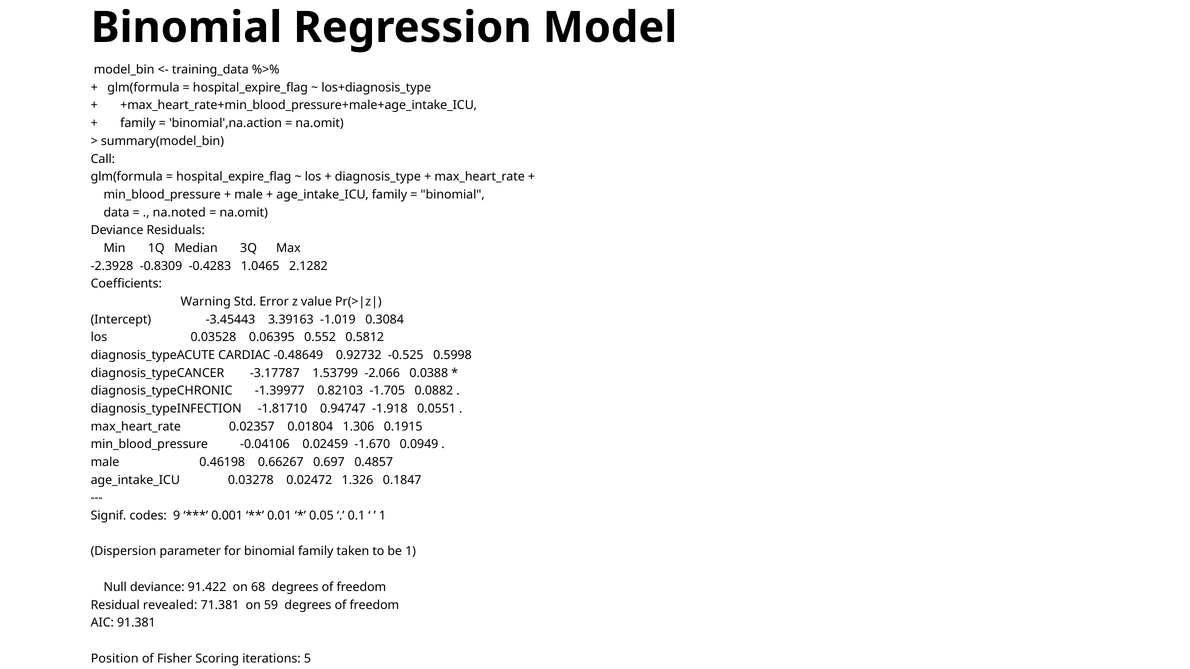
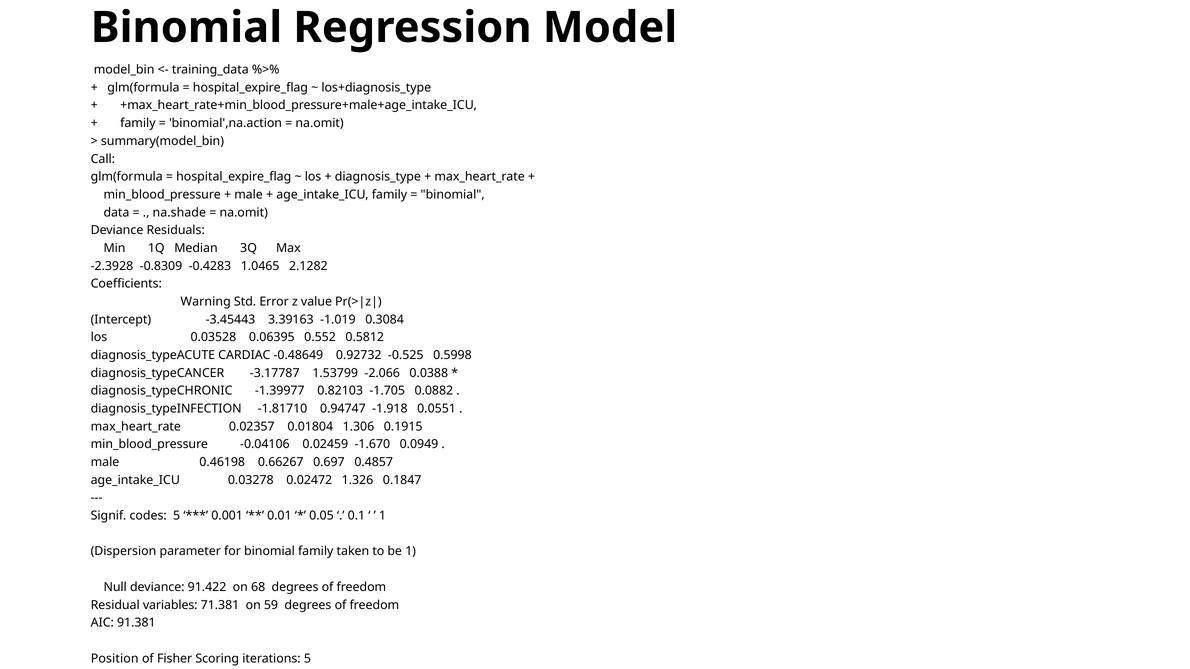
na.noted: na.noted -> na.shade
codes 9: 9 -> 5
revealed: revealed -> variables
